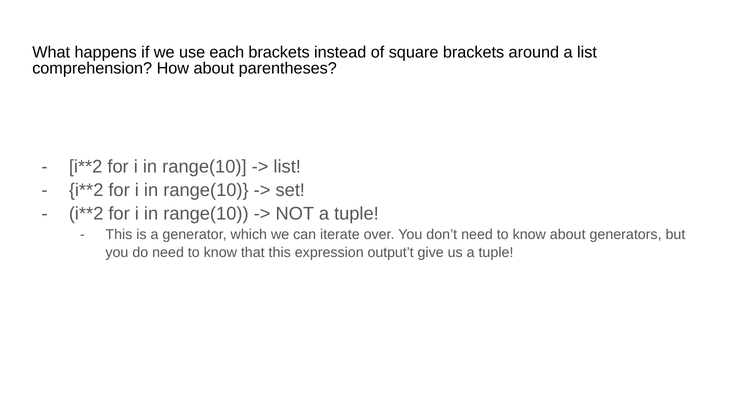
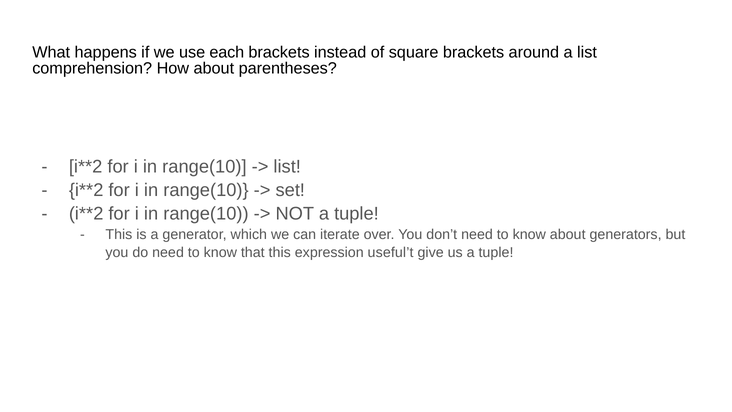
output’t: output’t -> useful’t
